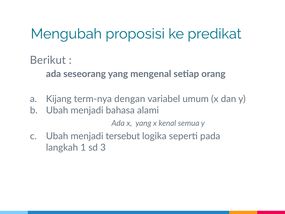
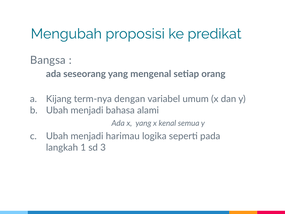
Berikut: Berikut -> Bangsa
tersebut: tersebut -> harimau
